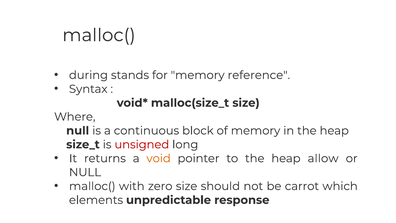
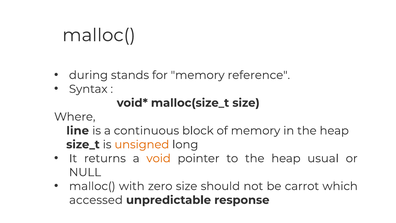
null at (78, 131): null -> line
unsigned colour: red -> orange
allow: allow -> usual
elements: elements -> accessed
